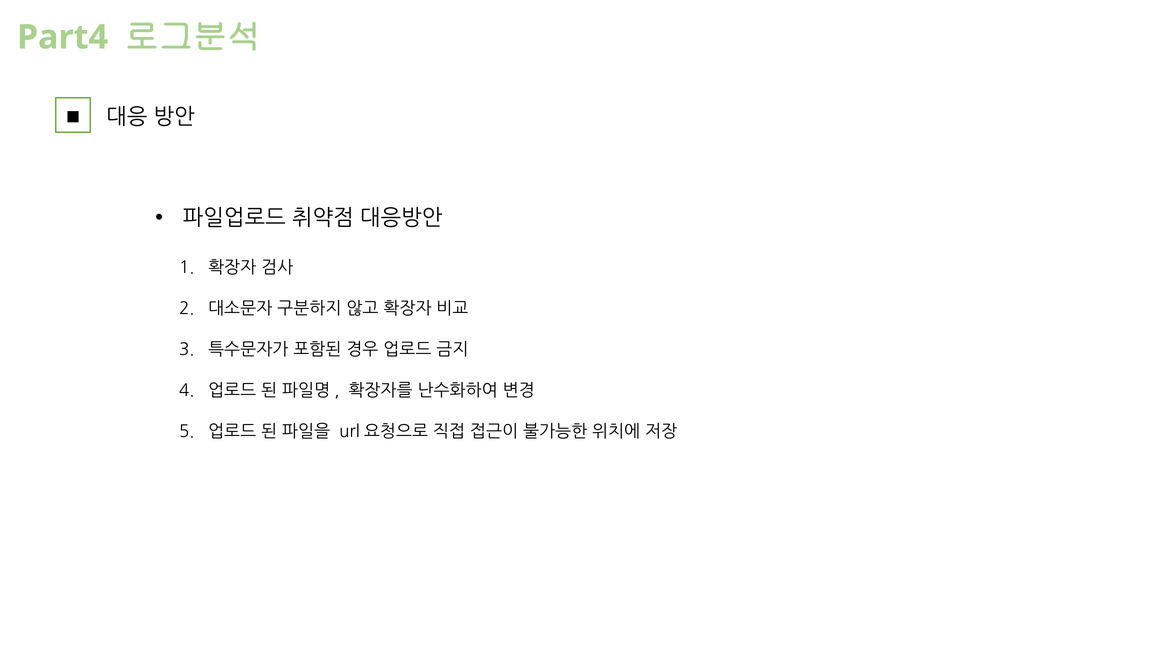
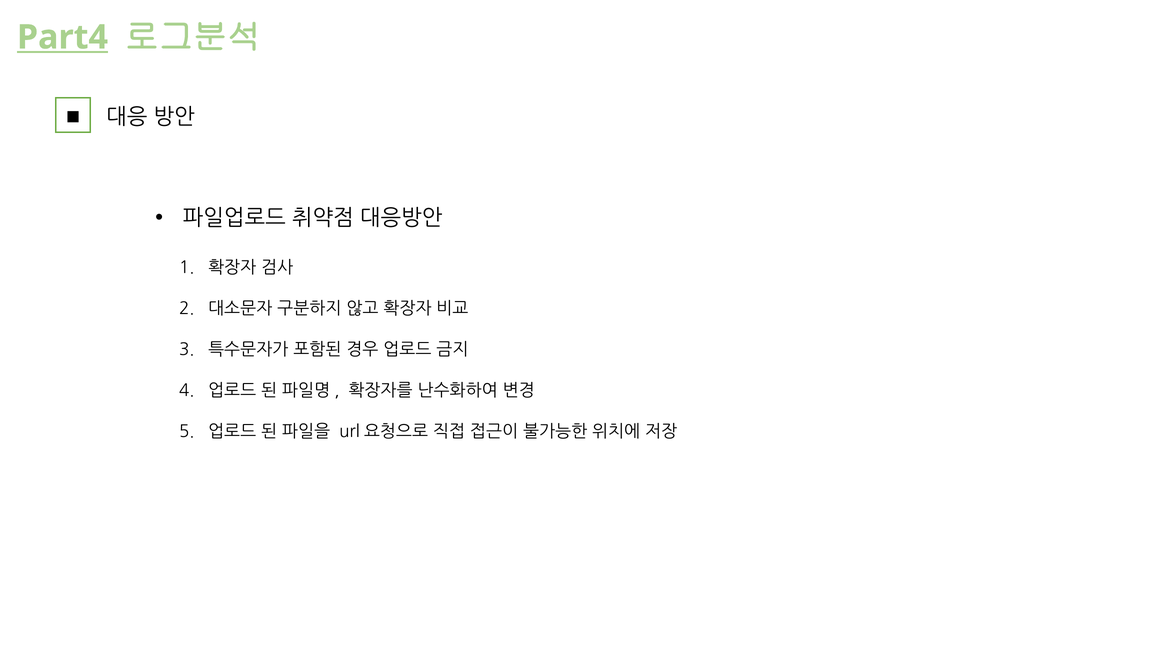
Part4 underline: none -> present
